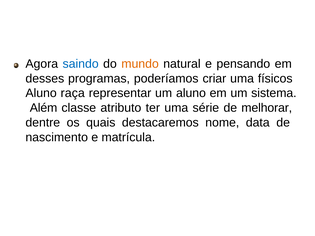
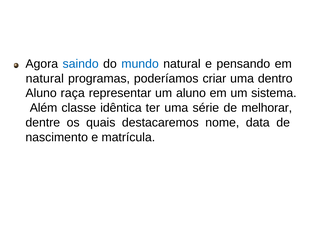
mundo colour: orange -> blue
desses at (45, 79): desses -> natural
físicos: físicos -> dentro
atributo: atributo -> idêntica
